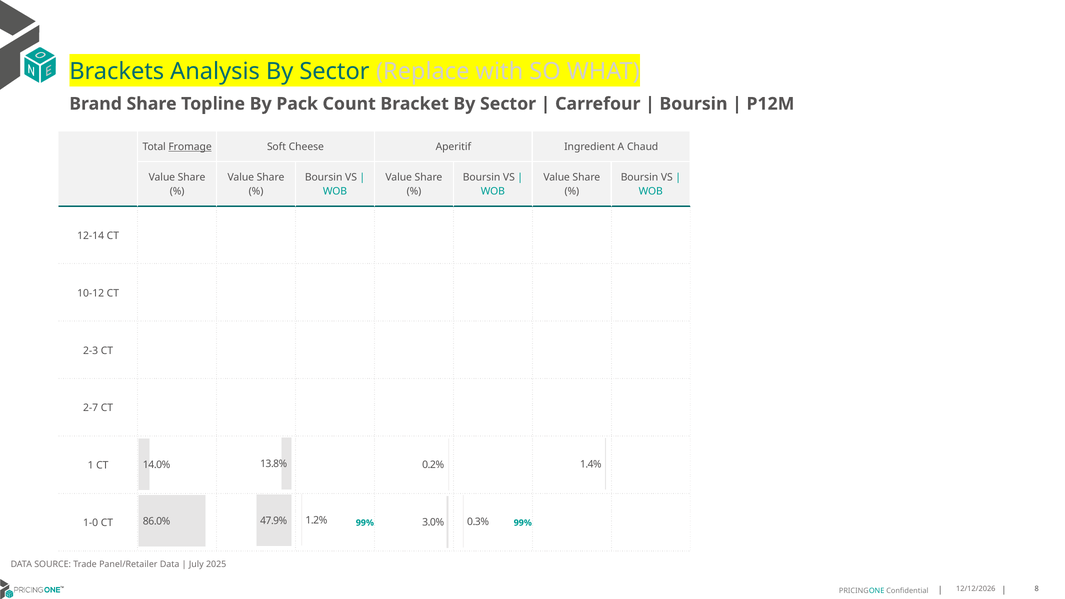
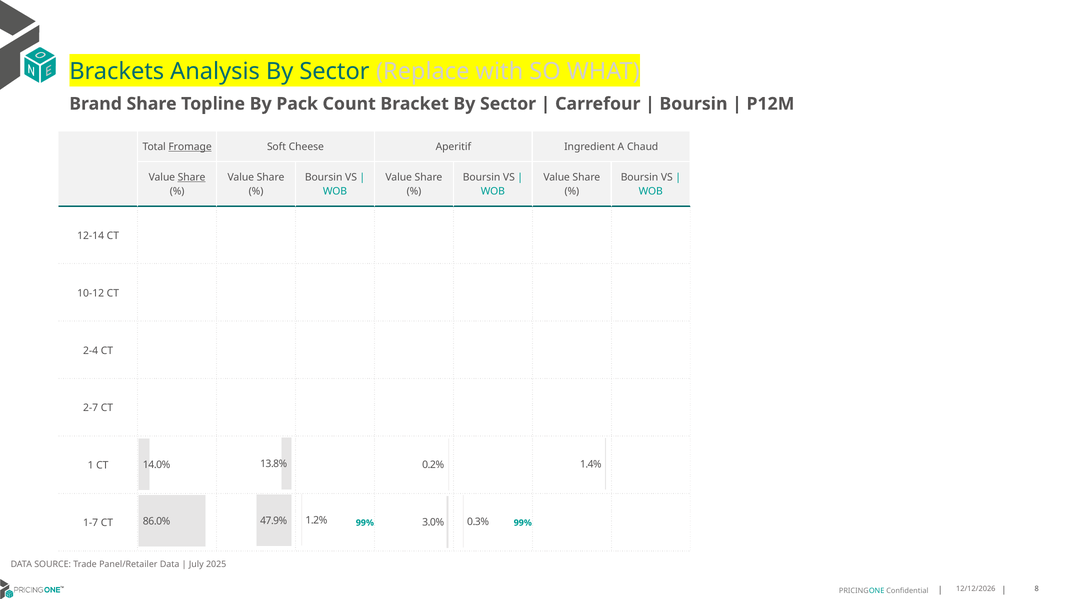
Share at (192, 177) underline: none -> present
2-3: 2-3 -> 2-4
1-0: 1-0 -> 1-7
